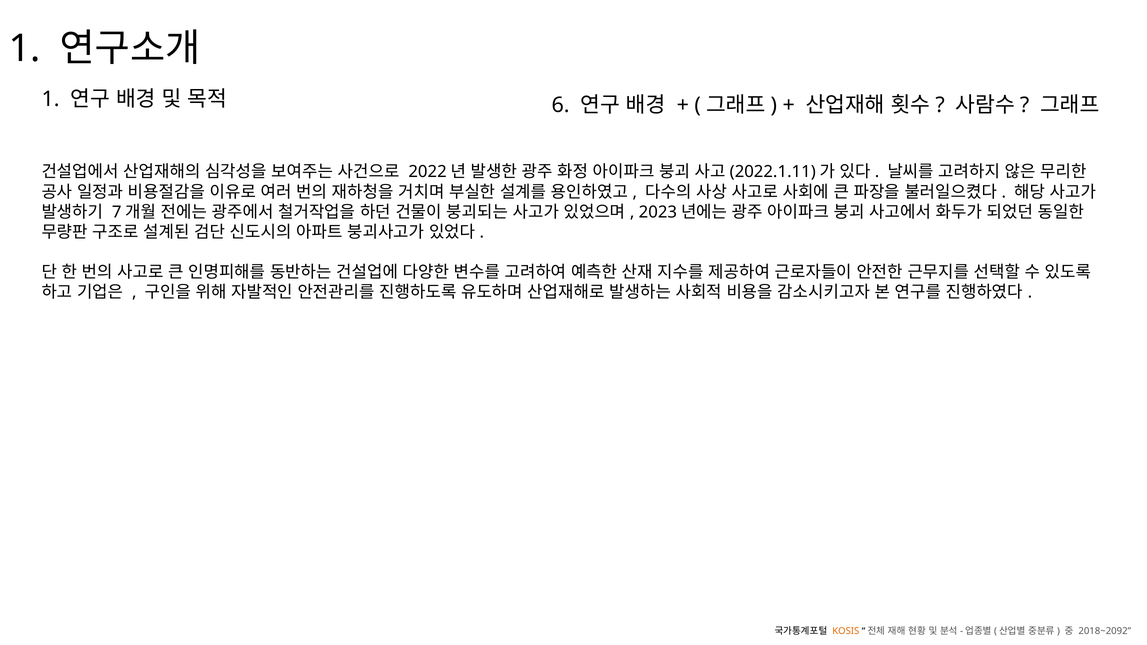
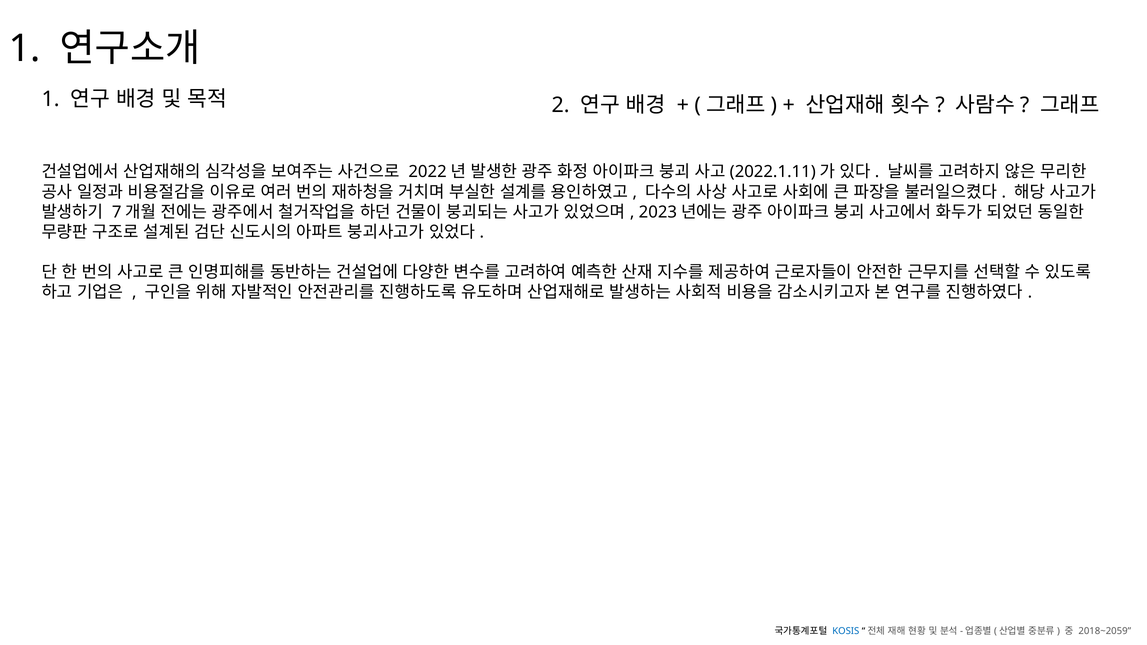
6: 6 -> 2
KOSIS colour: orange -> blue
2018~2092: 2018~2092 -> 2018~2059
